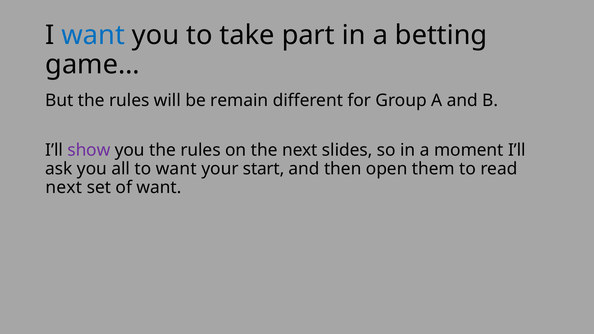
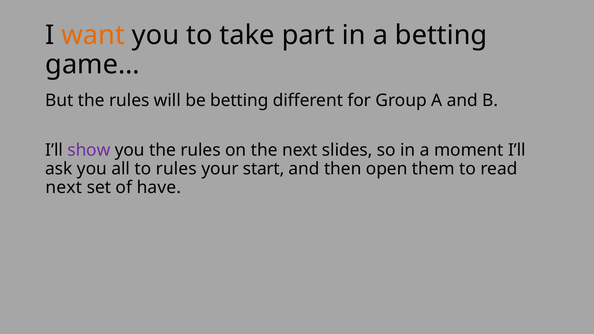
want at (93, 35) colour: blue -> orange
be remain: remain -> betting
to want: want -> rules
of want: want -> have
